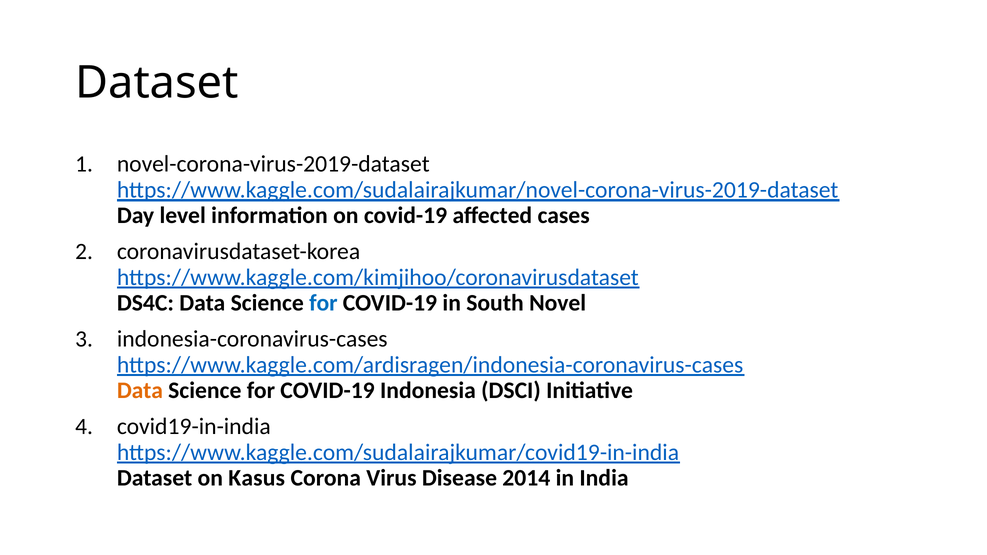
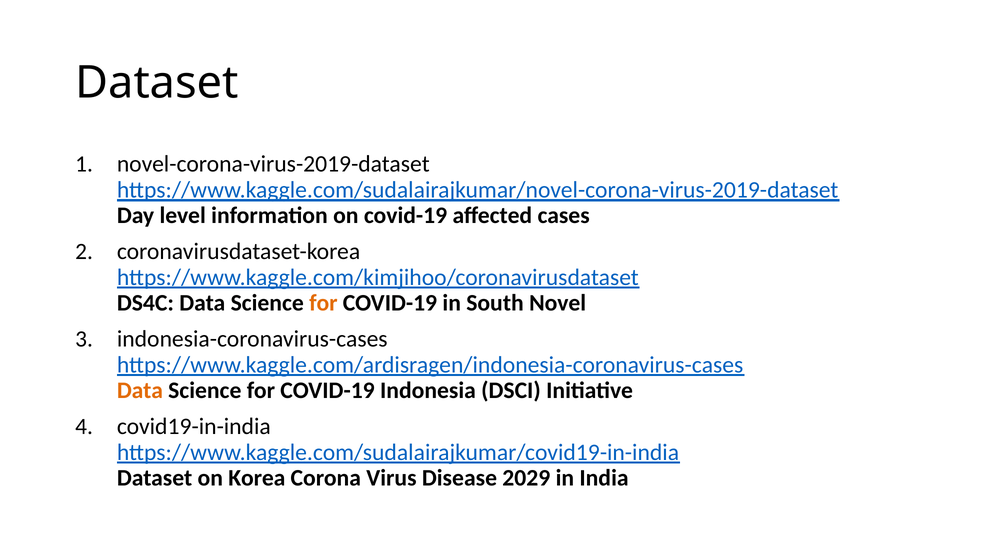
for at (323, 303) colour: blue -> orange
Kasus: Kasus -> Korea
2014: 2014 -> 2029
